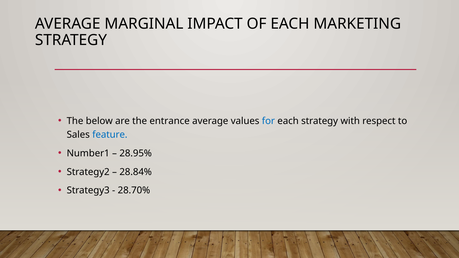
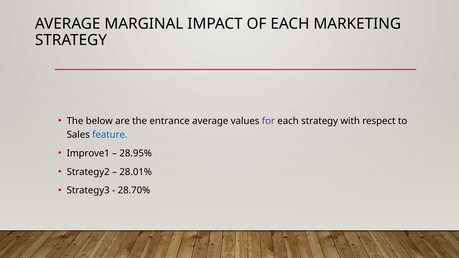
for colour: blue -> purple
Number1: Number1 -> Improve1
28.84%: 28.84% -> 28.01%
